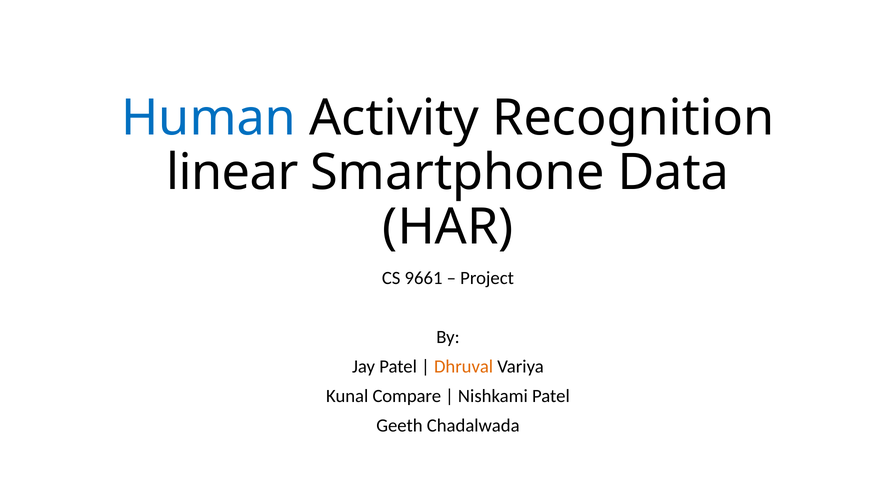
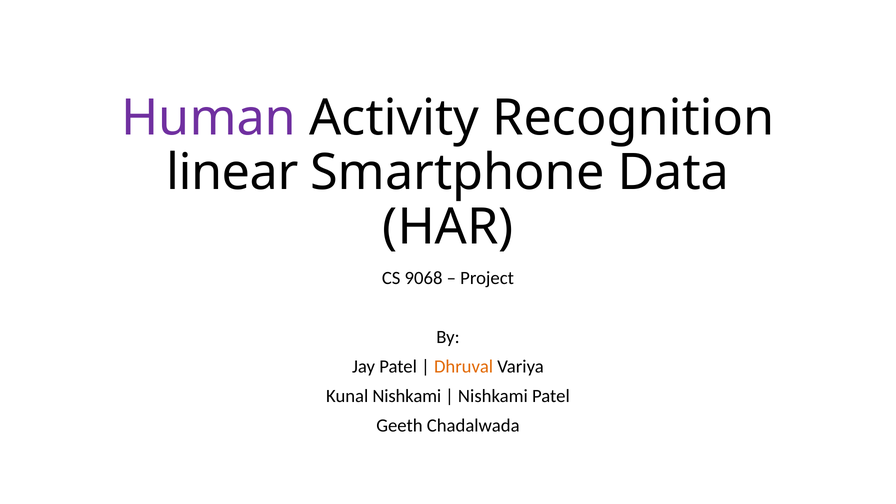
Human colour: blue -> purple
9661: 9661 -> 9068
Kunal Compare: Compare -> Nishkami
